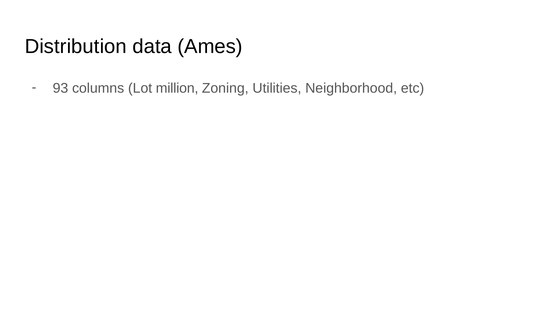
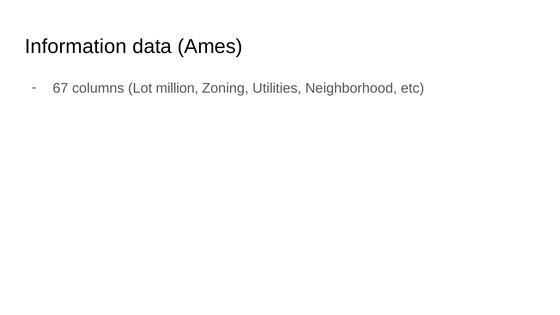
Distribution: Distribution -> Information
93: 93 -> 67
